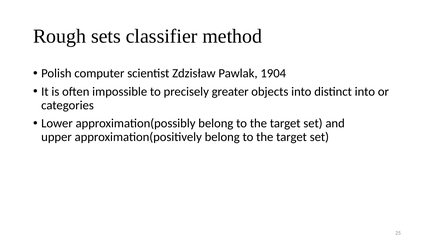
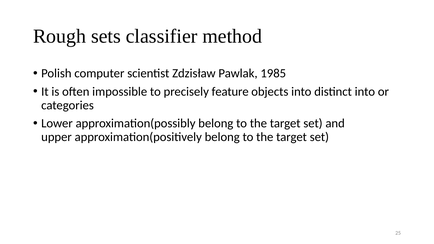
1904: 1904 -> 1985
greater: greater -> feature
